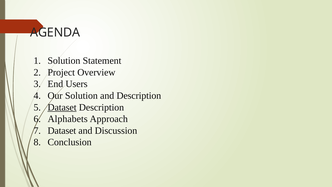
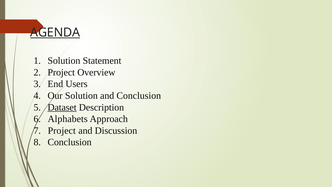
AGENDA underline: none -> present
and Description: Description -> Conclusion
Dataset at (62, 130): Dataset -> Project
